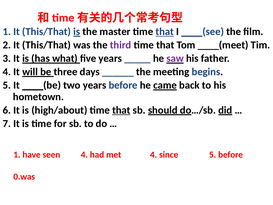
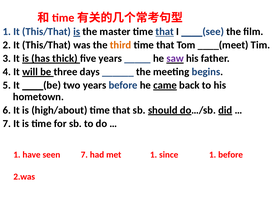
third colour: purple -> orange
what: what -> thick
that at (121, 110) underline: present -> none
seen 4: 4 -> 7
met 4: 4 -> 1
since 5: 5 -> 1
0.was: 0.was -> 2.was
